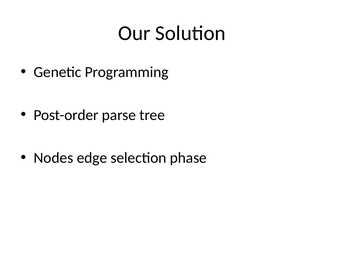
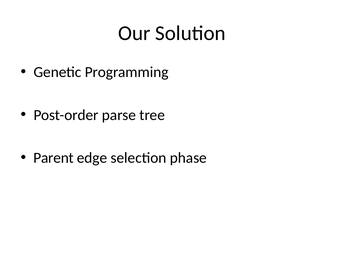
Nodes: Nodes -> Parent
